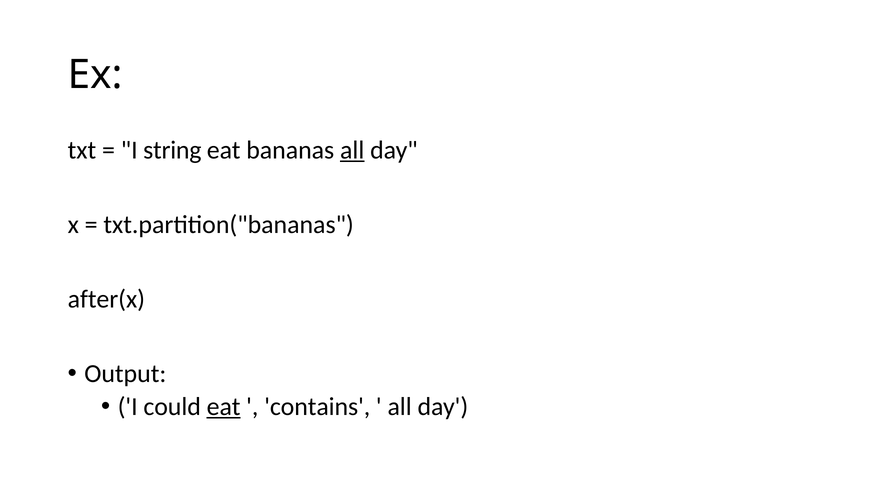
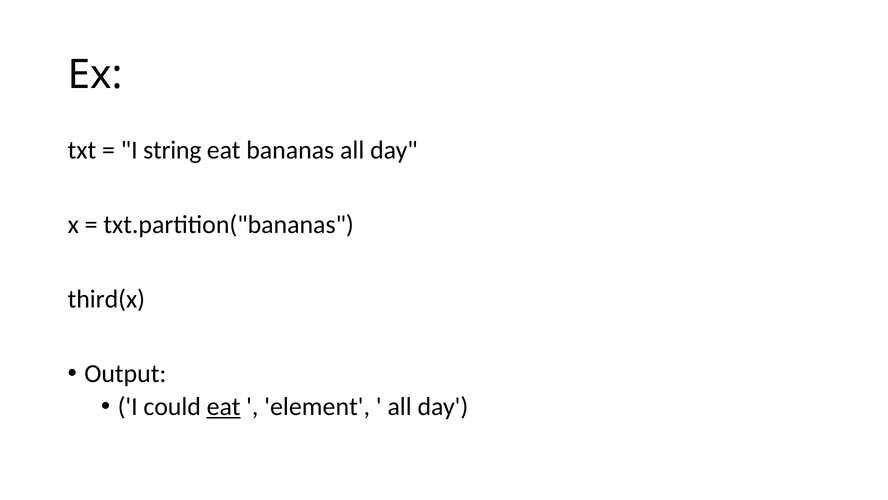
all at (352, 150) underline: present -> none
after(x: after(x -> third(x
contains: contains -> element
